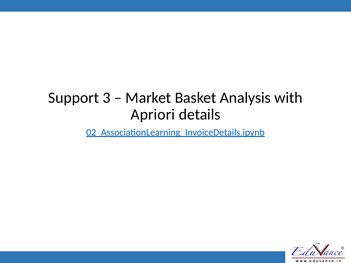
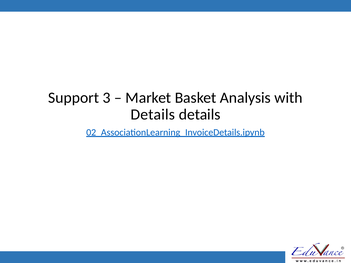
Apriori at (153, 115): Apriori -> Details
